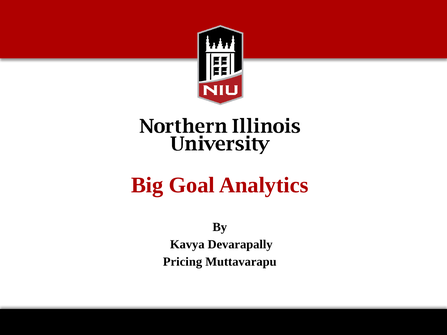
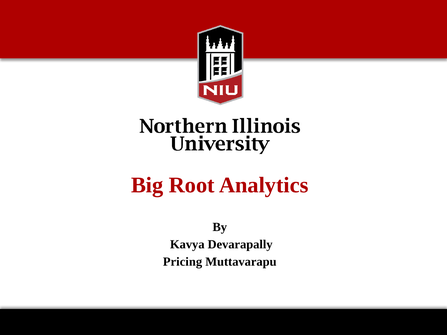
Goal: Goal -> Root
